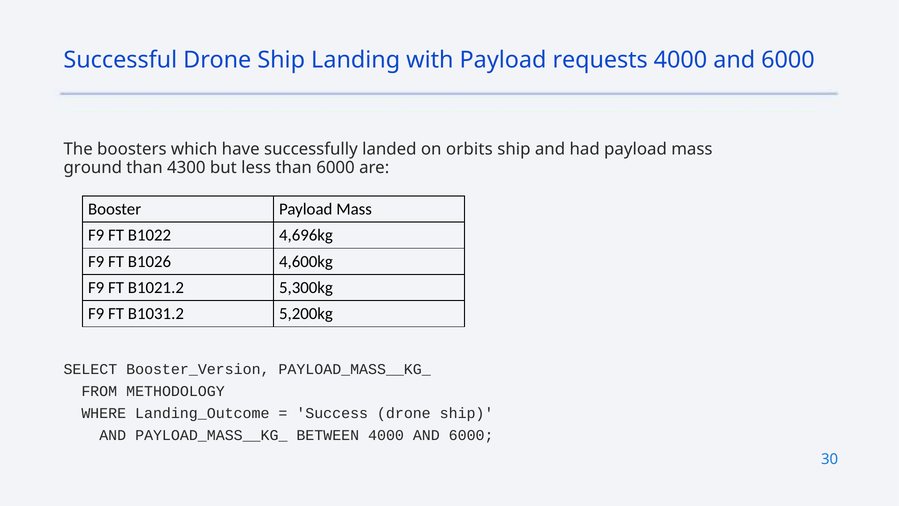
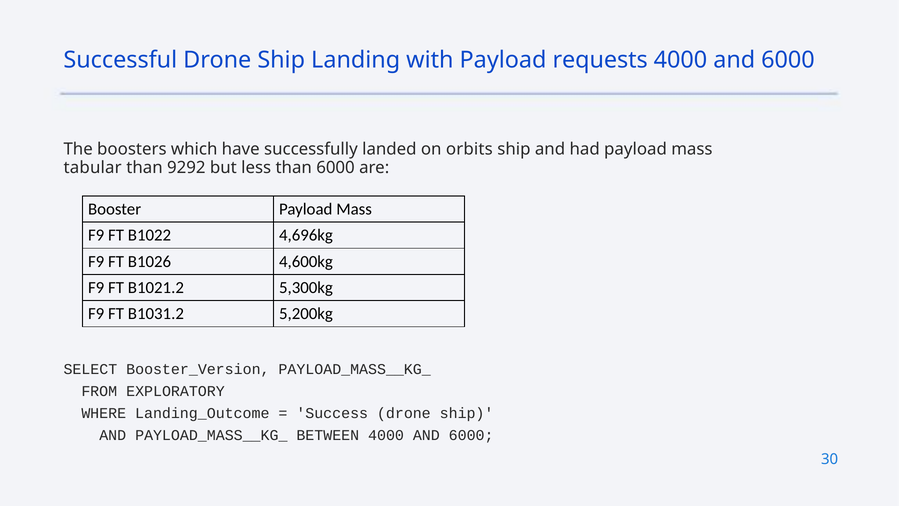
ground: ground -> tabular
4300: 4300 -> 9292
METHODOLOGY: METHODOLOGY -> EXPLORATORY
